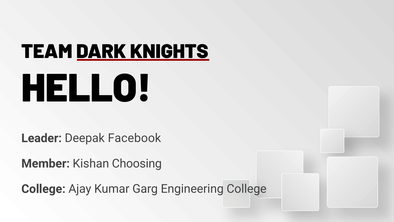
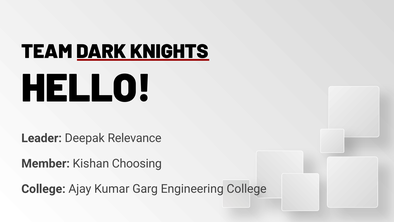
Facebook: Facebook -> Relevance
